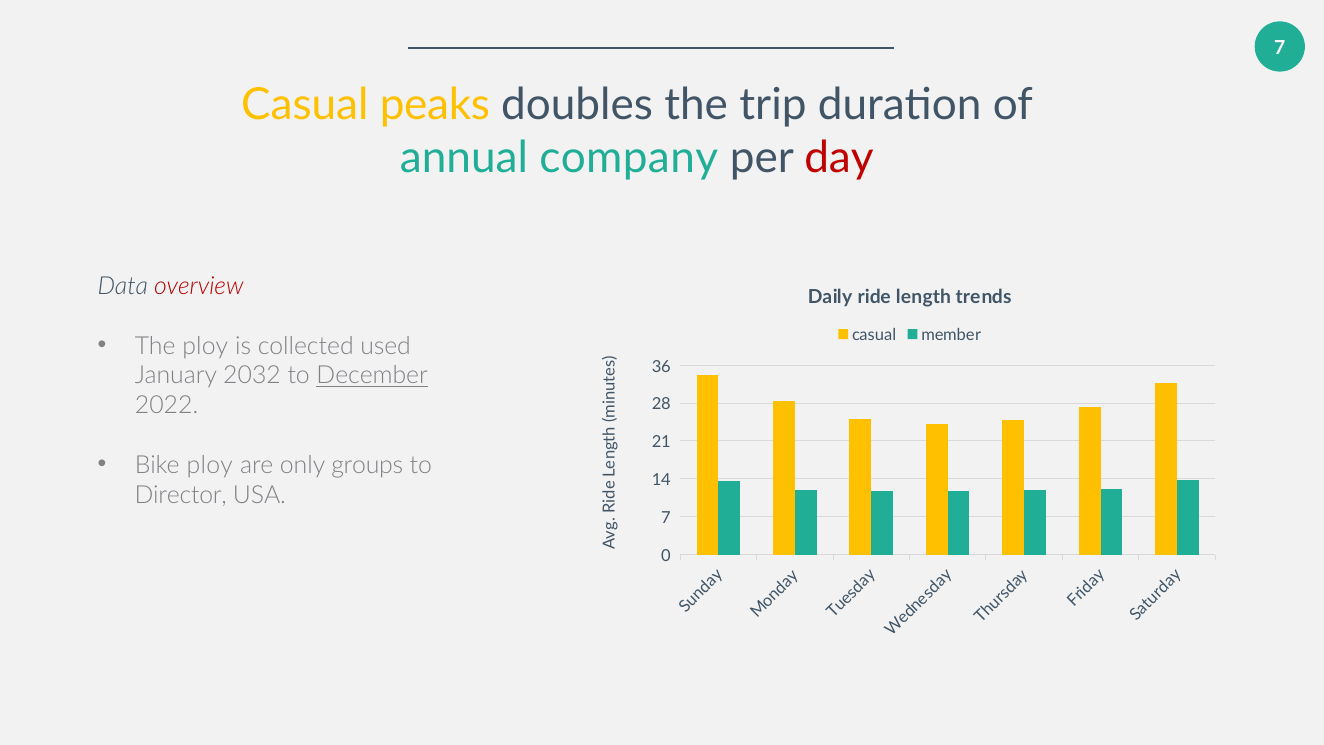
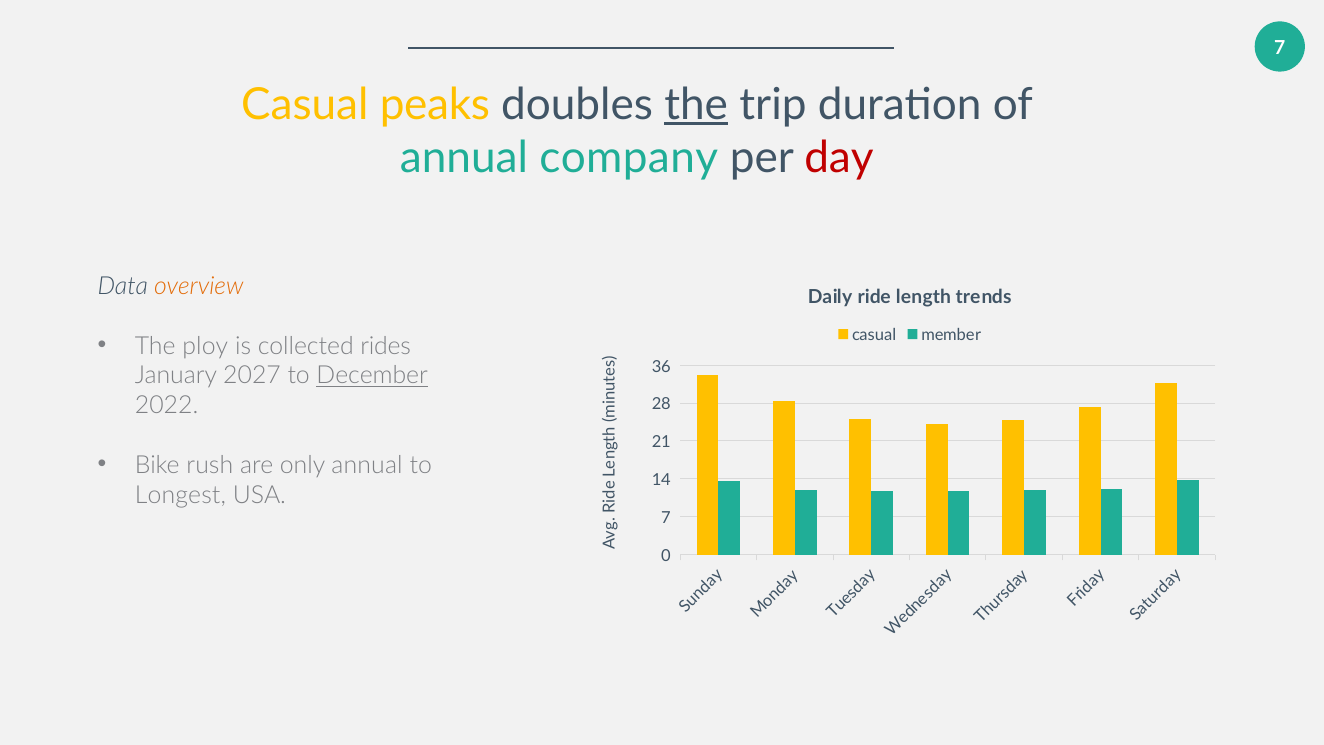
the at (696, 105) underline: none -> present
overview colour: red -> orange
used: used -> rides
2032: 2032 -> 2027
Bike ploy: ploy -> rush
only groups: groups -> annual
Director: Director -> Longest
